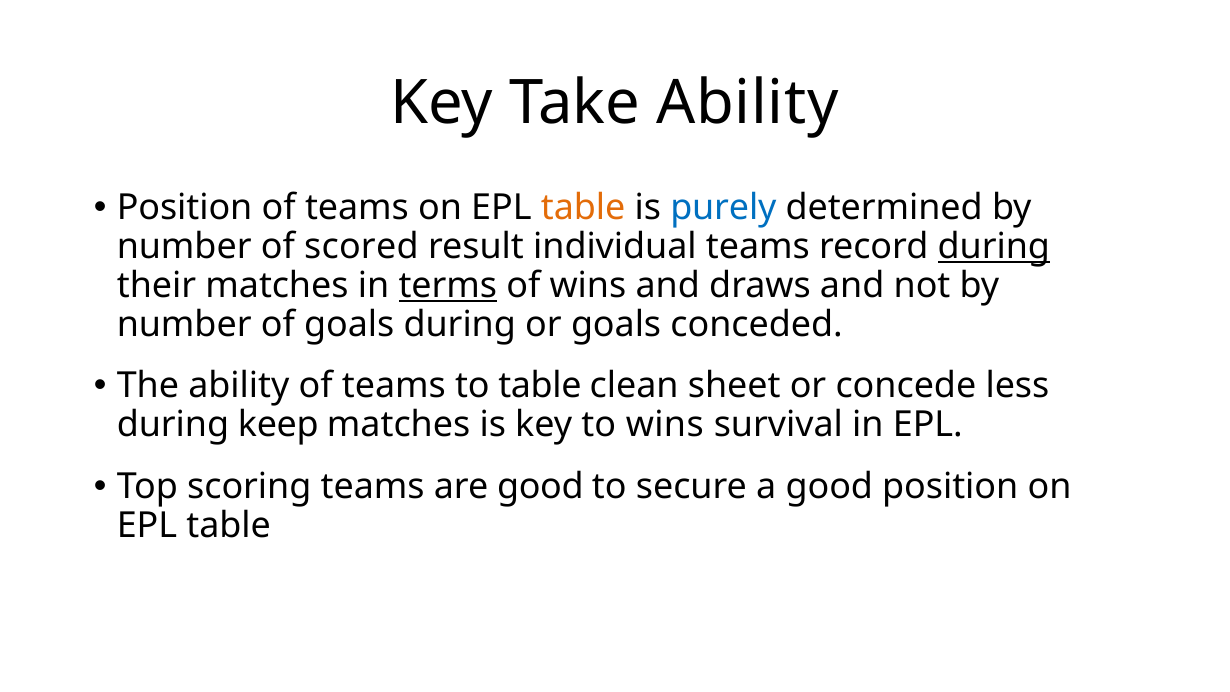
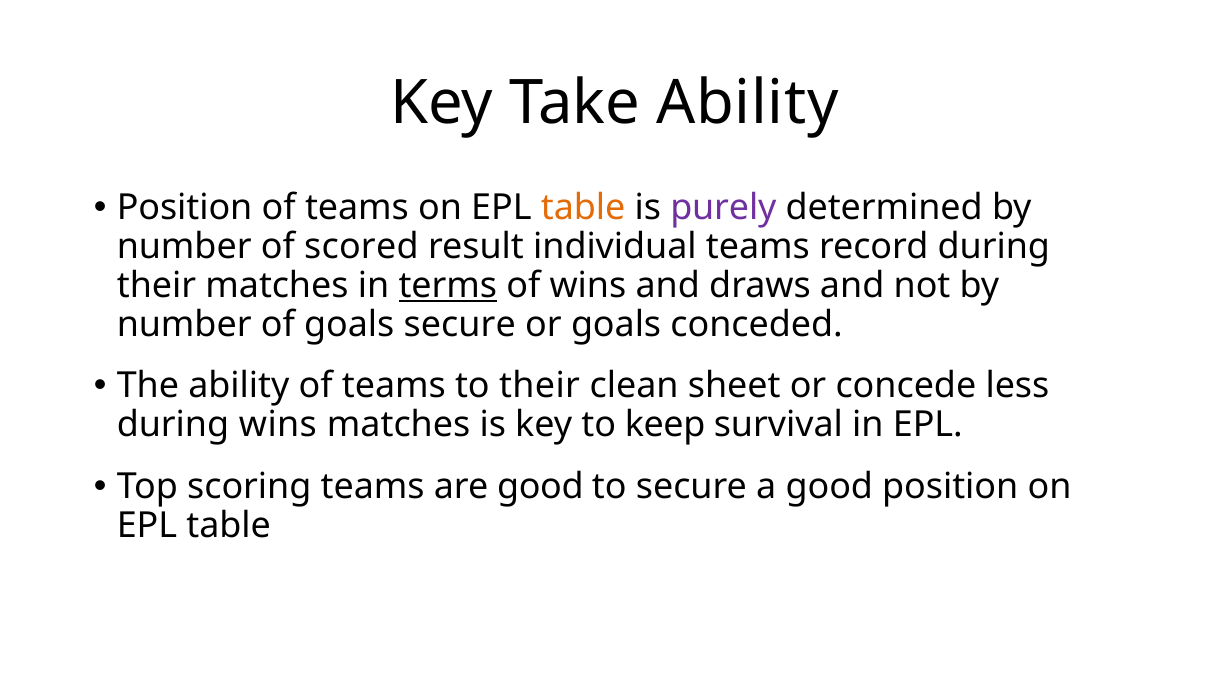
purely colour: blue -> purple
during at (994, 247) underline: present -> none
goals during: during -> secure
to table: table -> their
during keep: keep -> wins
to wins: wins -> keep
